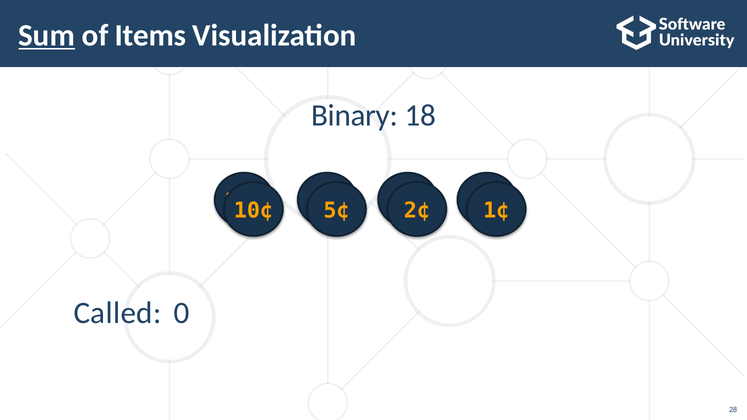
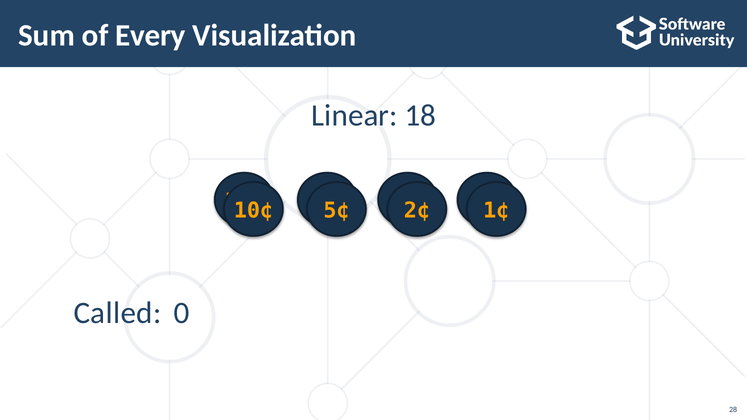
Sum underline: present -> none
Items: Items -> Every
Binary: Binary -> Linear
